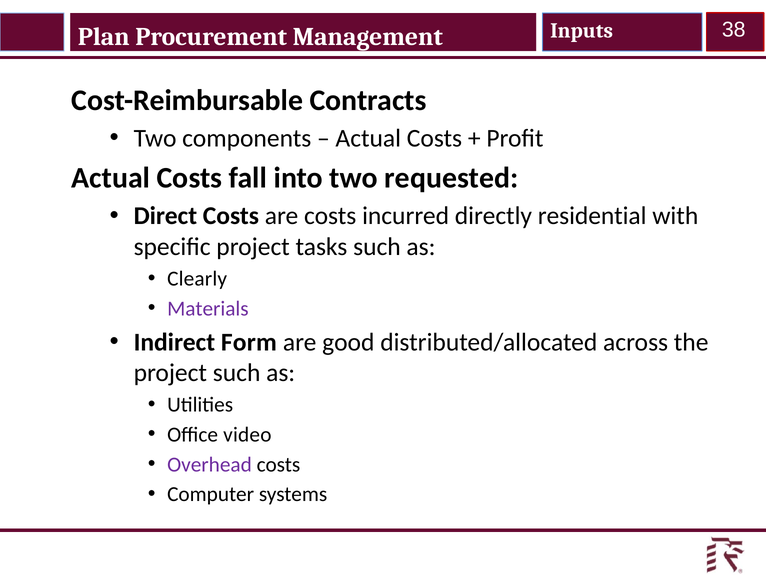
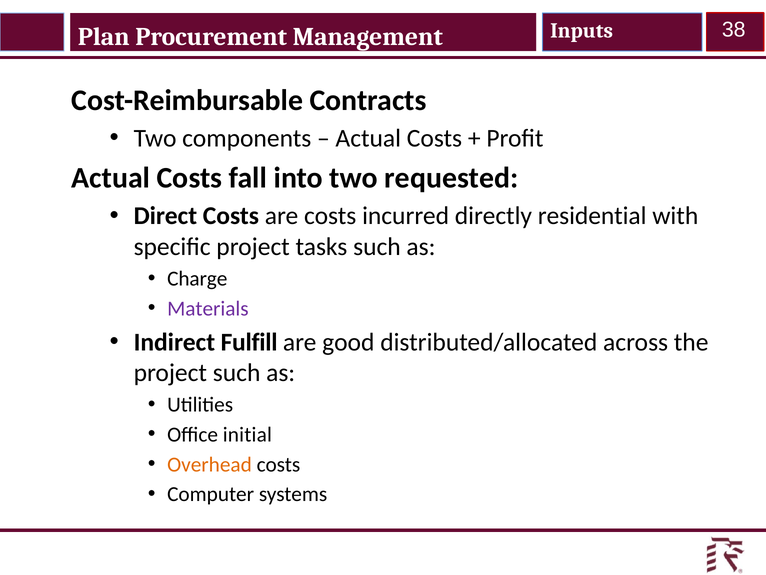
Clearly: Clearly -> Charge
Form: Form -> Fulfill
video: video -> initial
Overhead colour: purple -> orange
